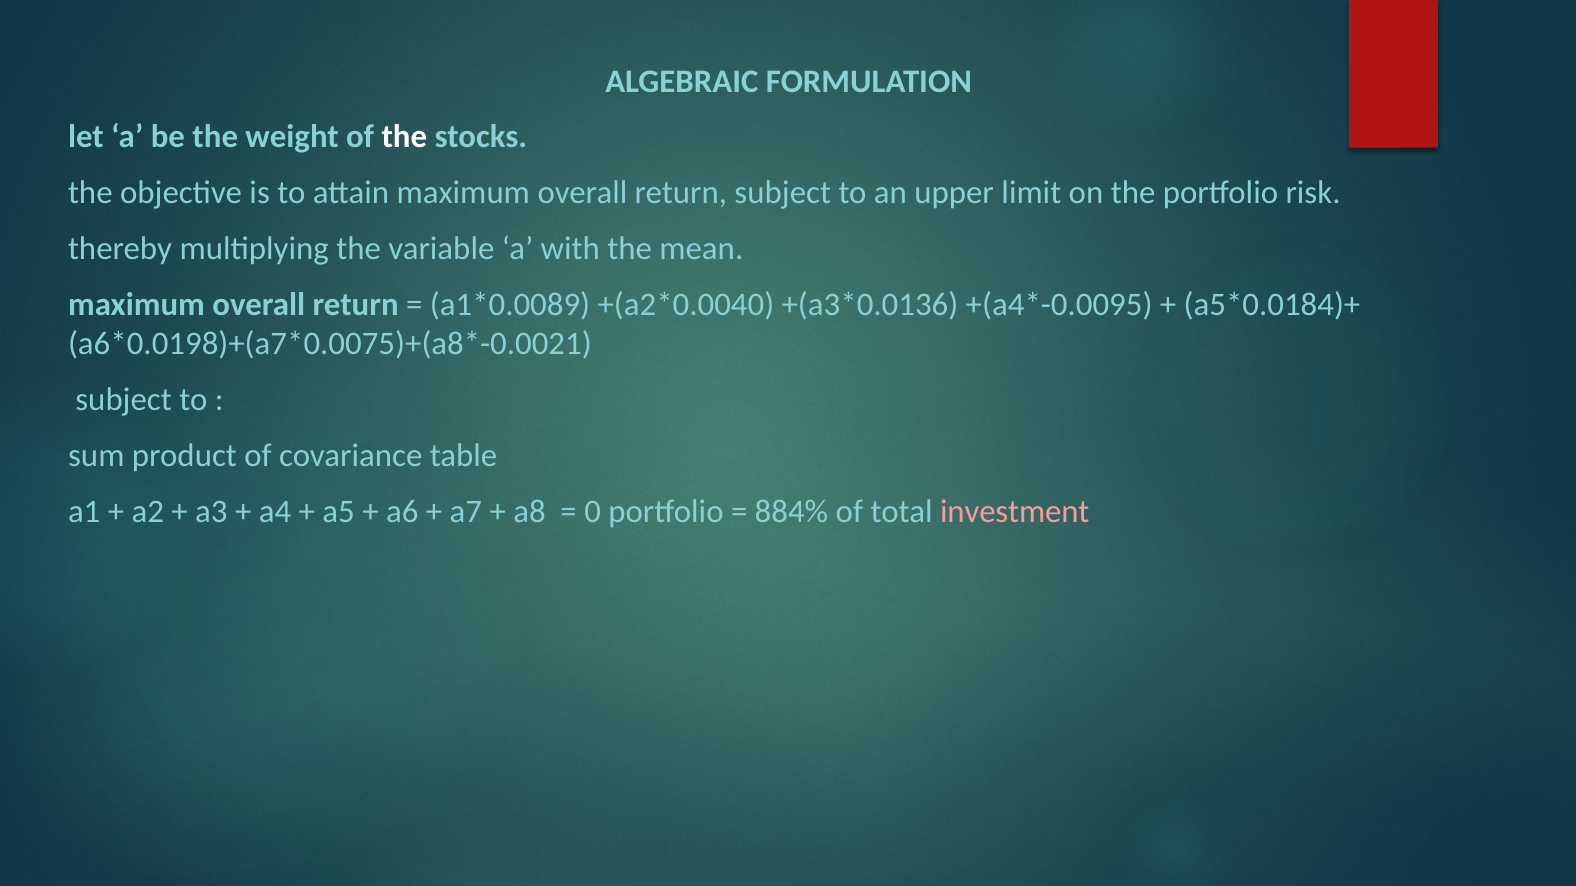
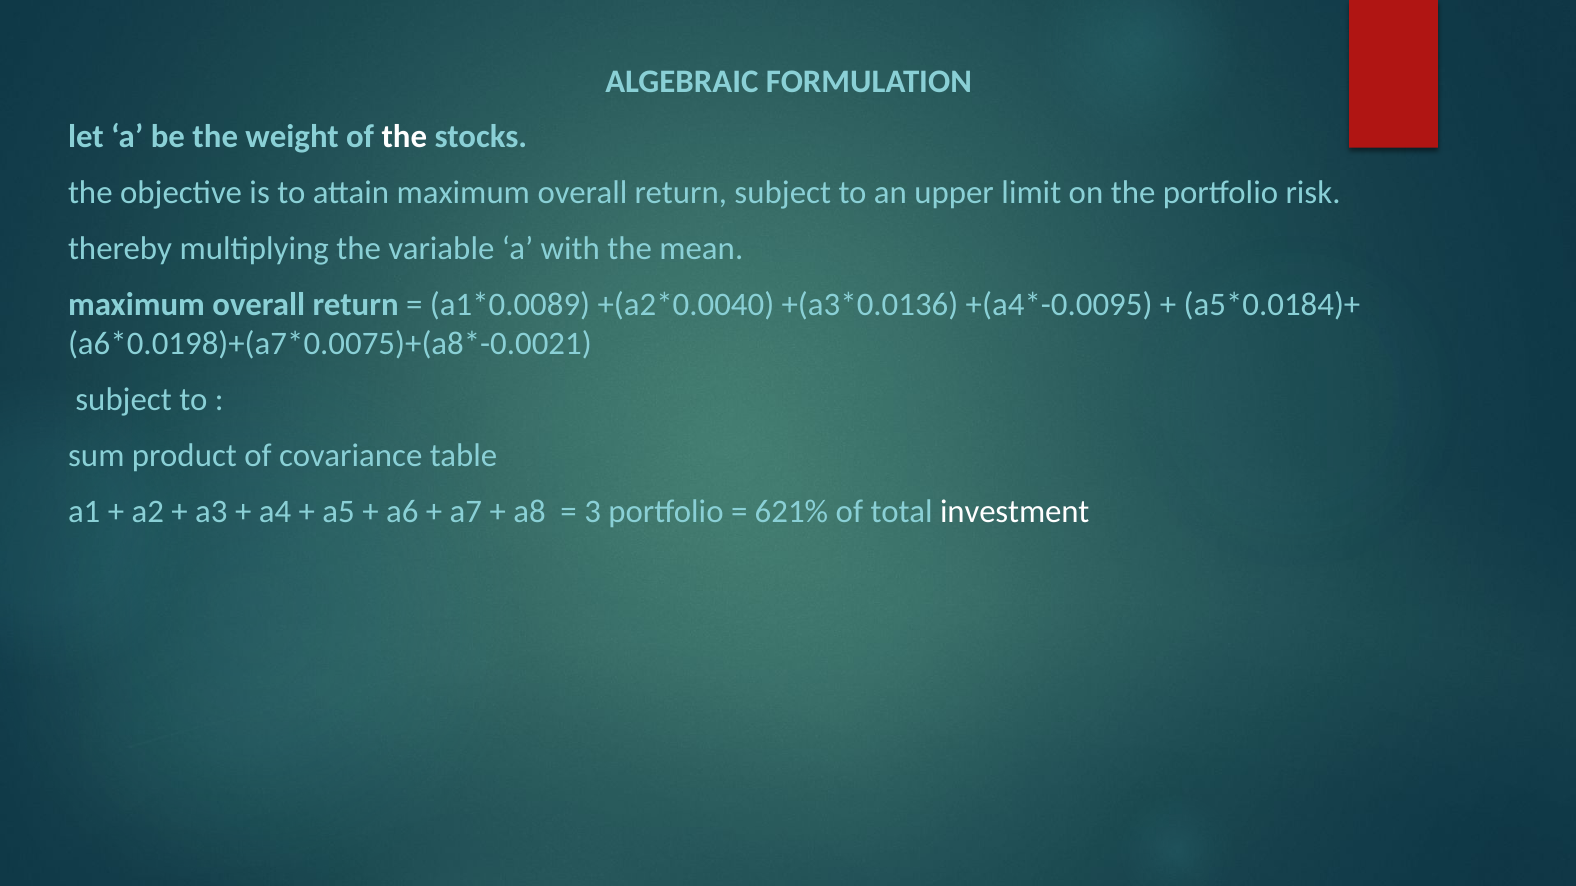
0: 0 -> 3
884%: 884% -> 621%
investment colour: pink -> white
